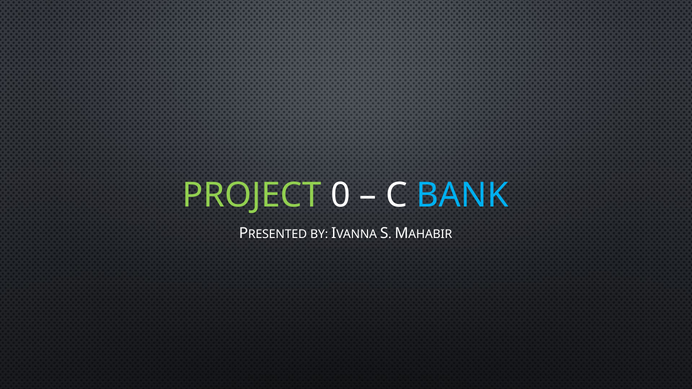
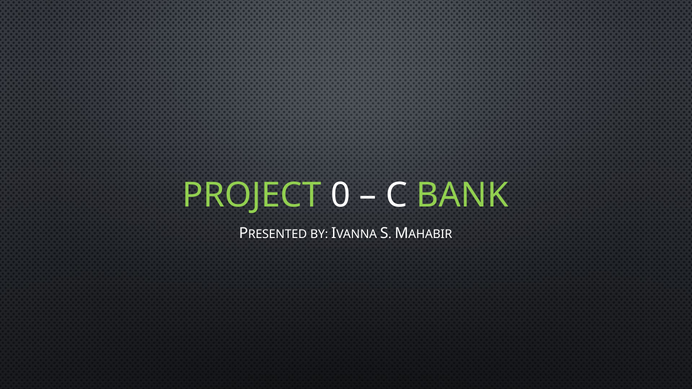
BANK colour: light blue -> light green
